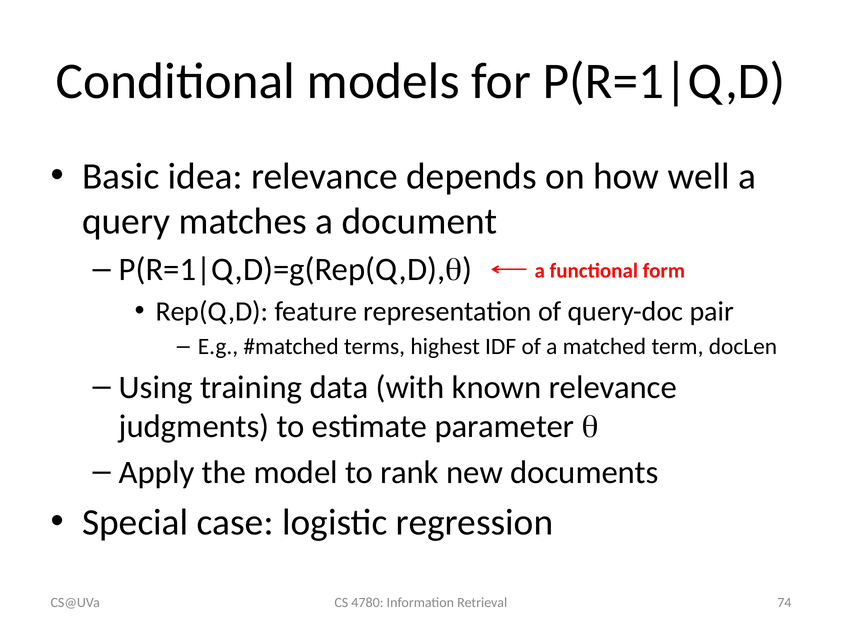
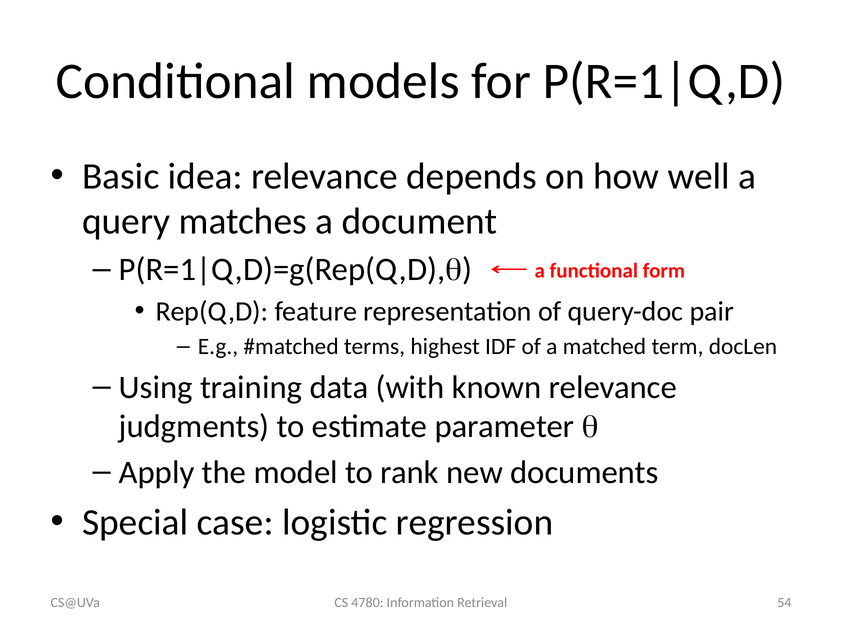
74: 74 -> 54
